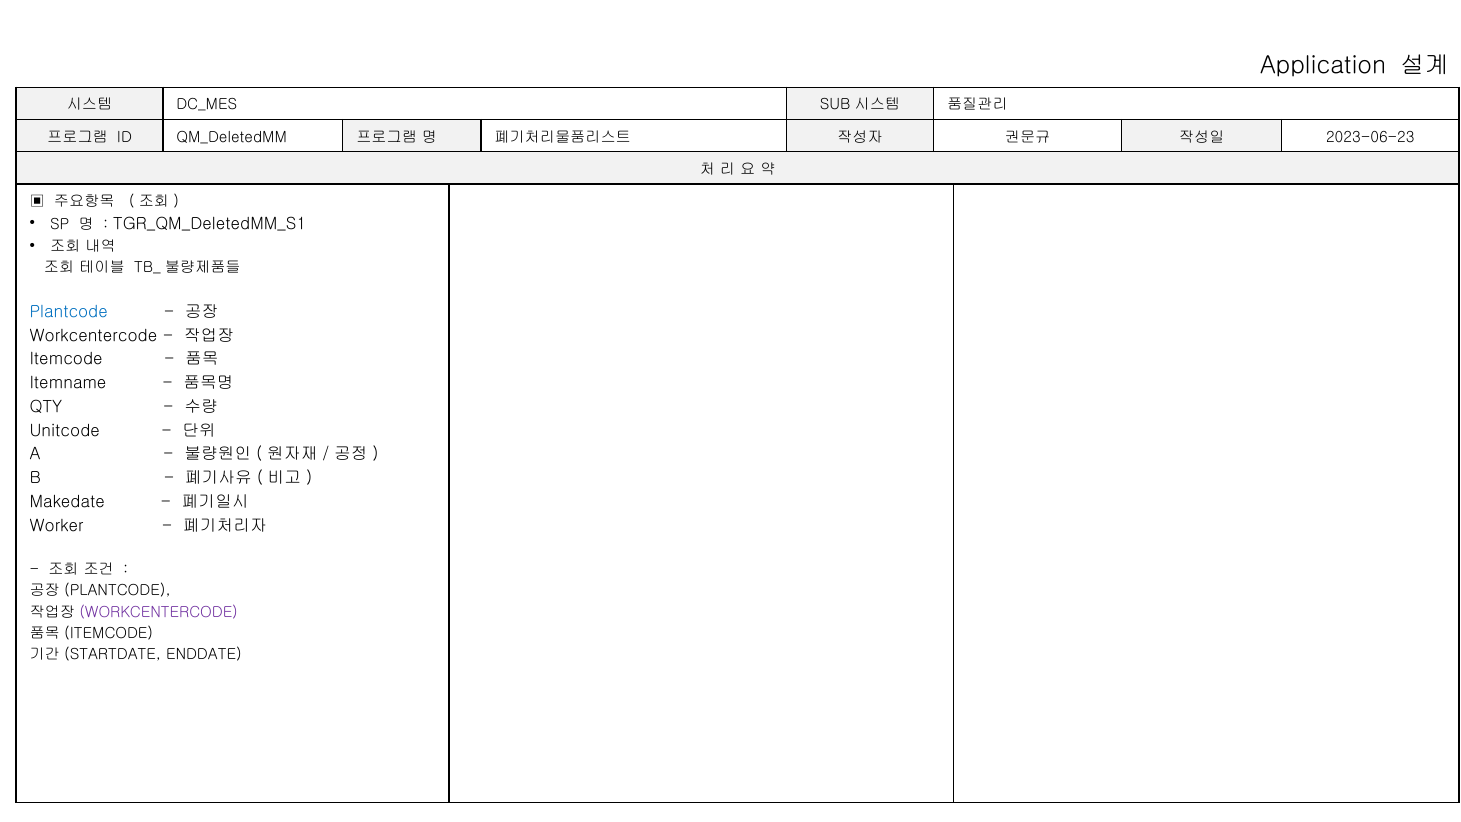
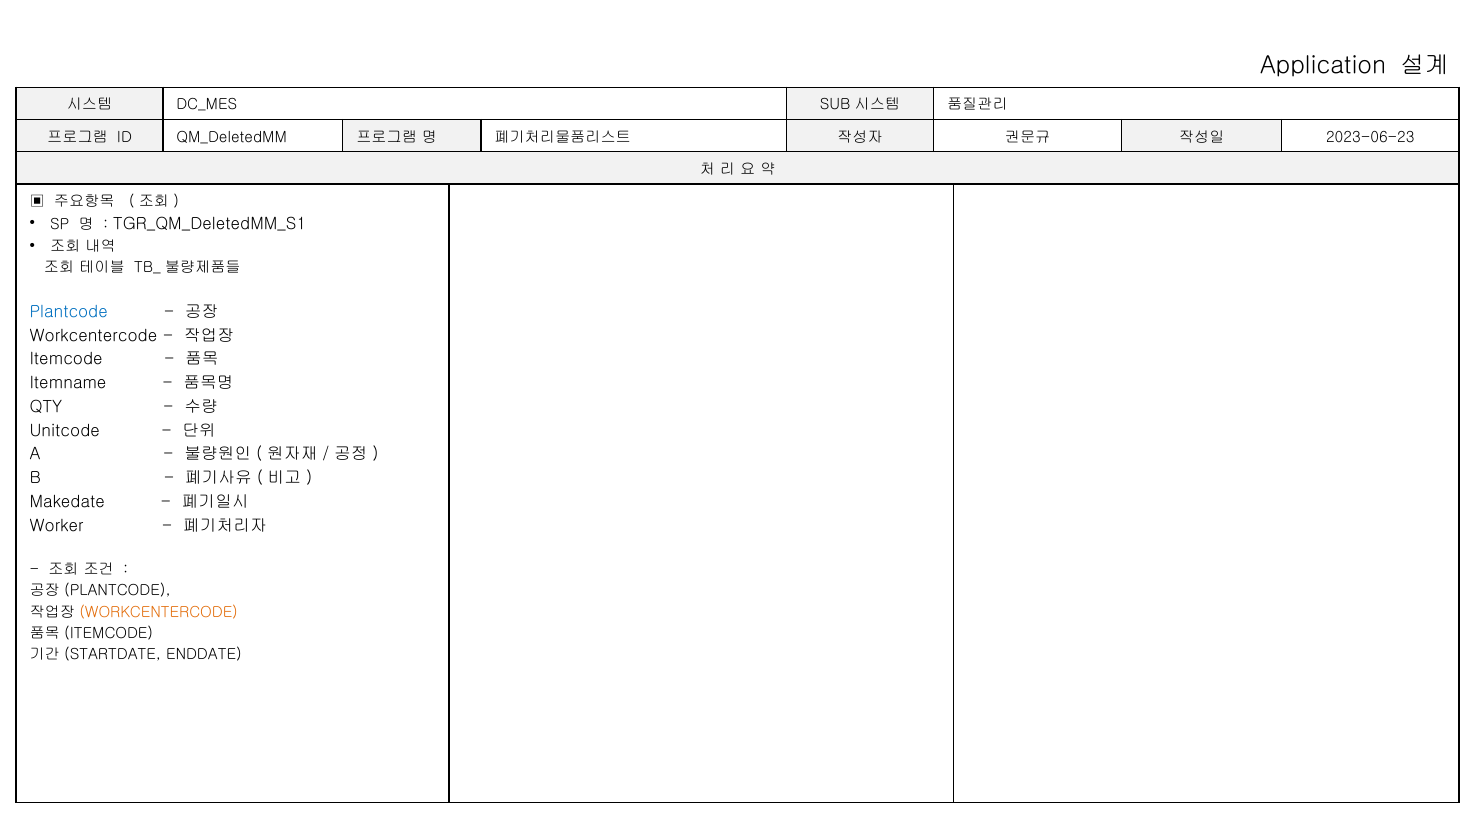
WORKCENTERCODE at (159, 612) colour: purple -> orange
